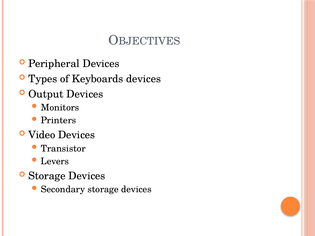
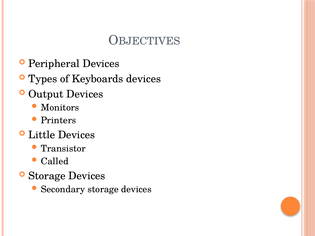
Video: Video -> Little
Levers: Levers -> Called
